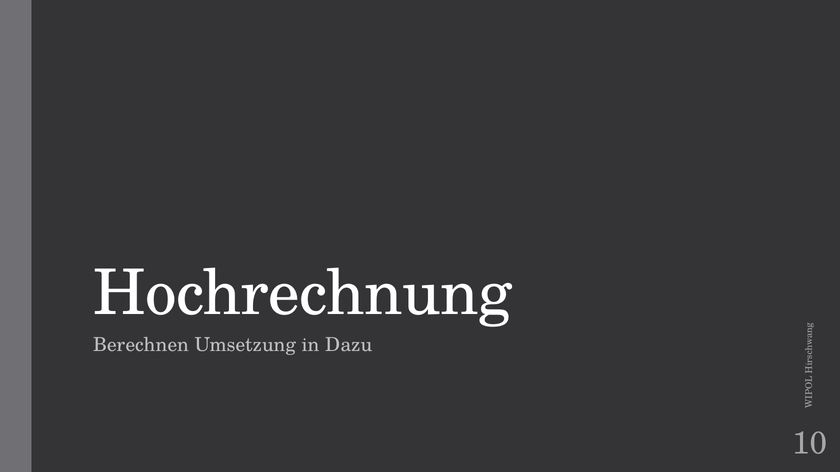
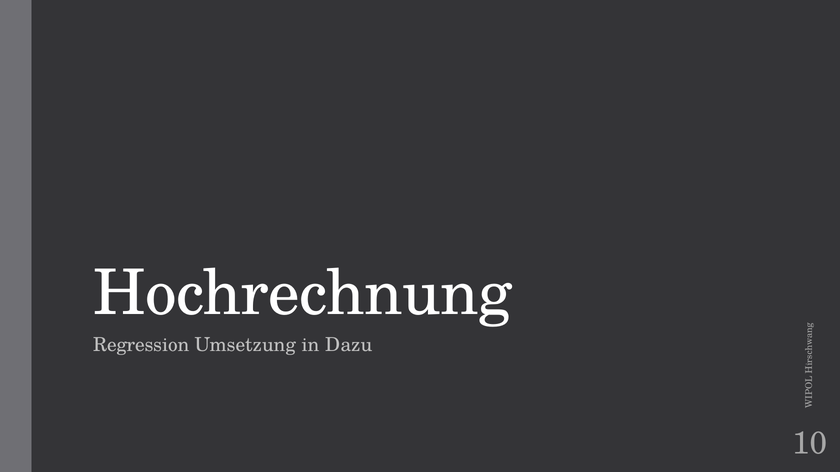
Berechnen: Berechnen -> Regression
